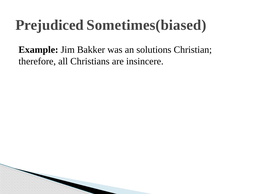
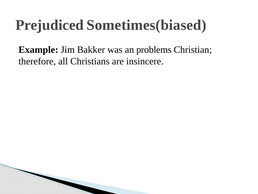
solutions: solutions -> problems
